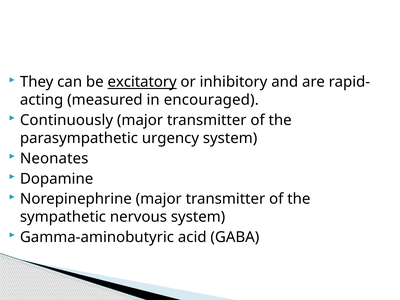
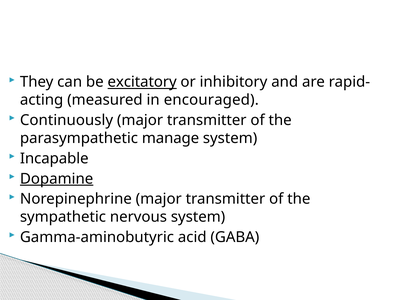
urgency: urgency -> manage
Neonates: Neonates -> Incapable
Dopamine underline: none -> present
